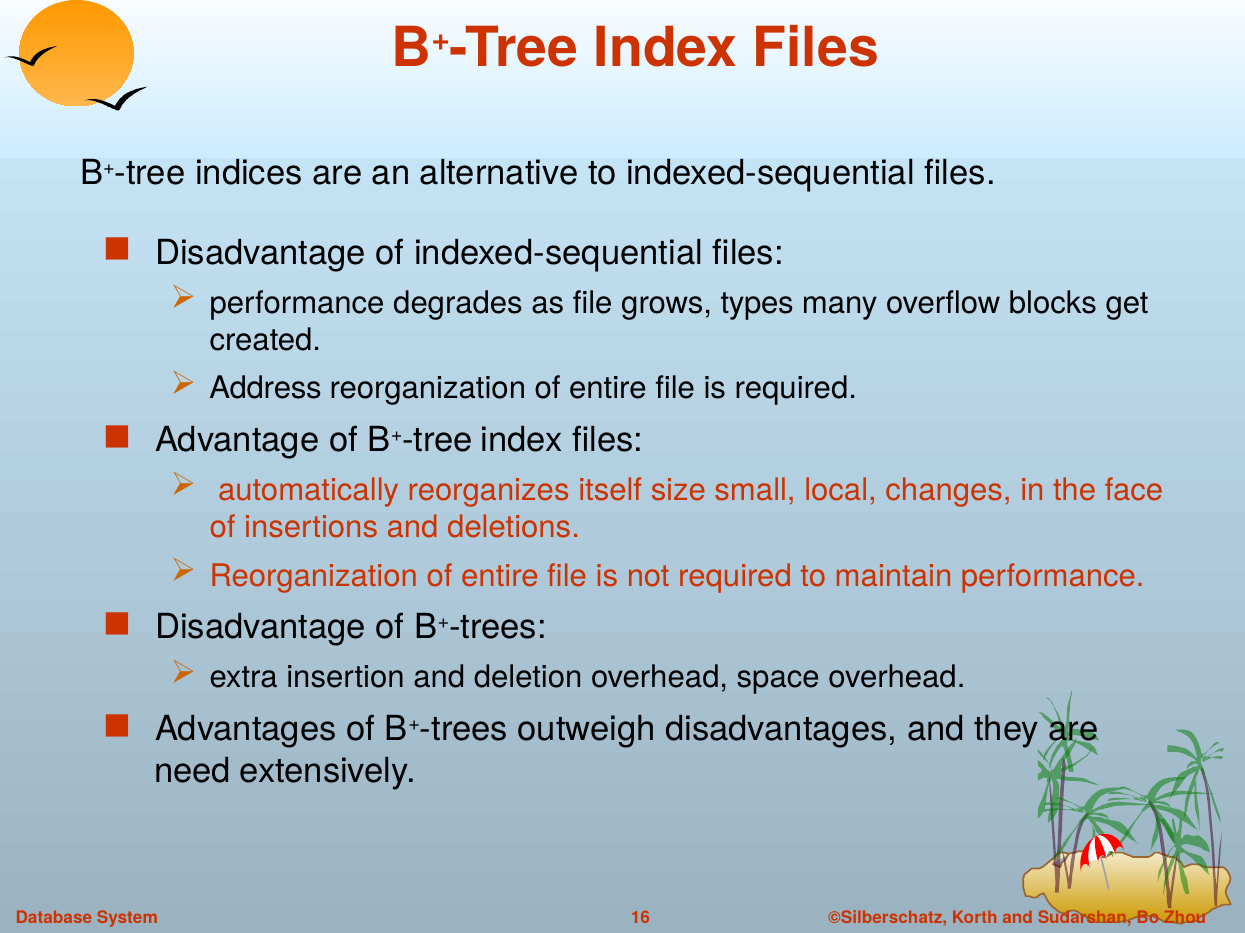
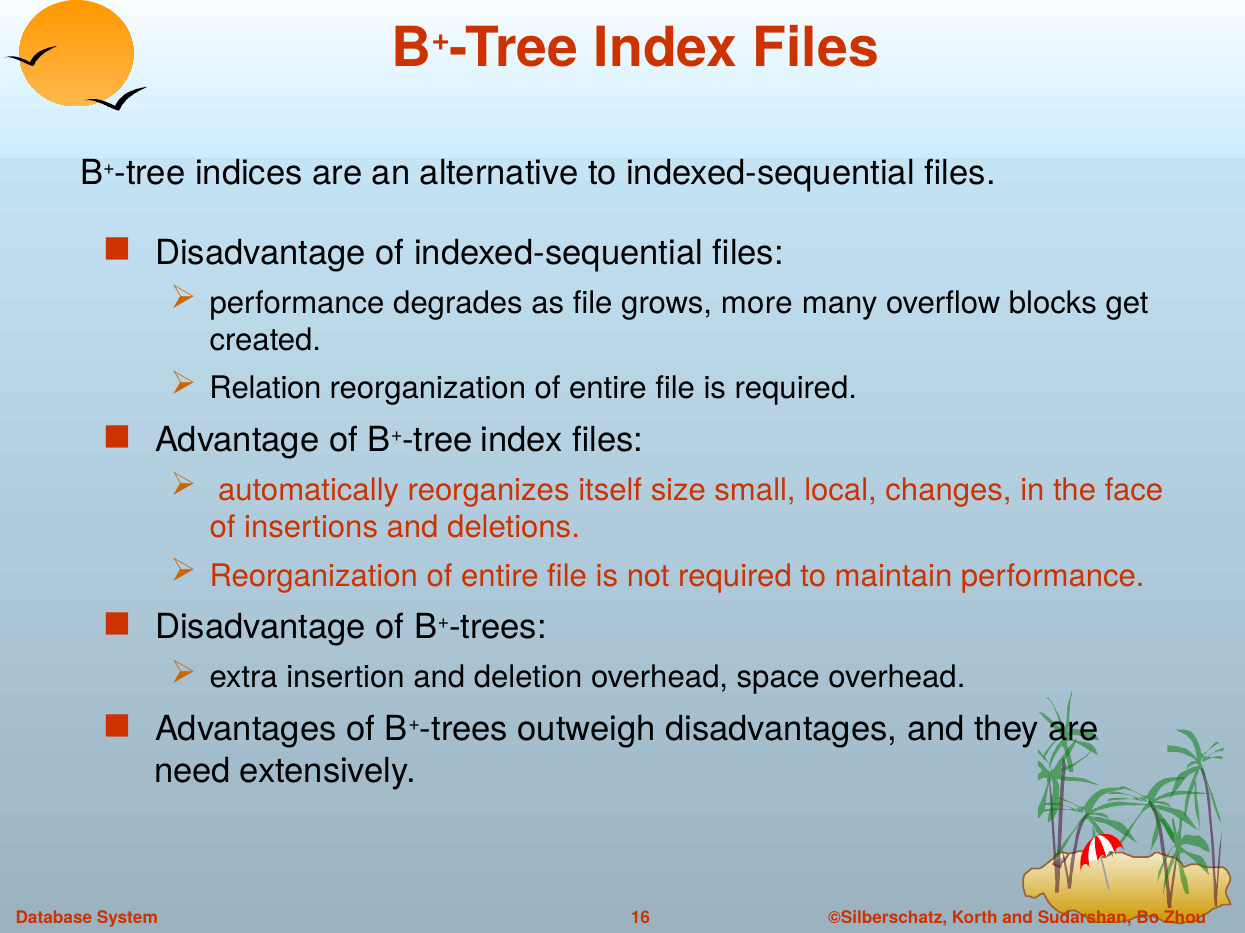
types: types -> more
Address: Address -> Relation
